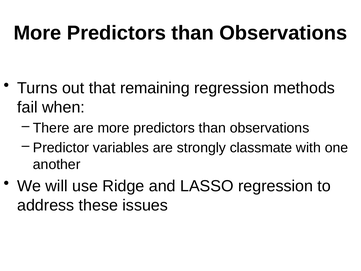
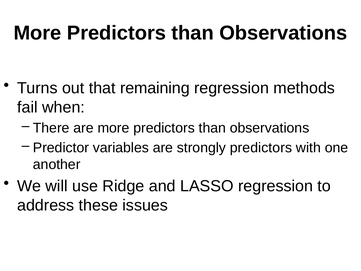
strongly classmate: classmate -> predictors
